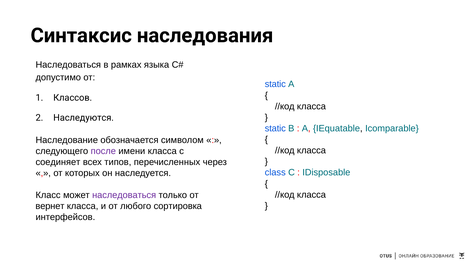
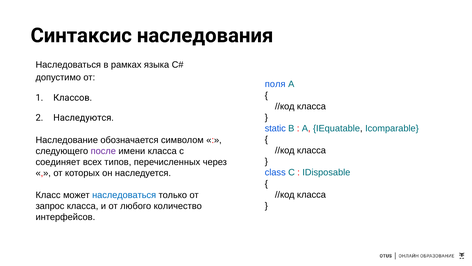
static at (275, 84): static -> поля
наследоваться at (124, 195) colour: purple -> blue
вернет: вернет -> запрос
сортировка: сортировка -> количество
